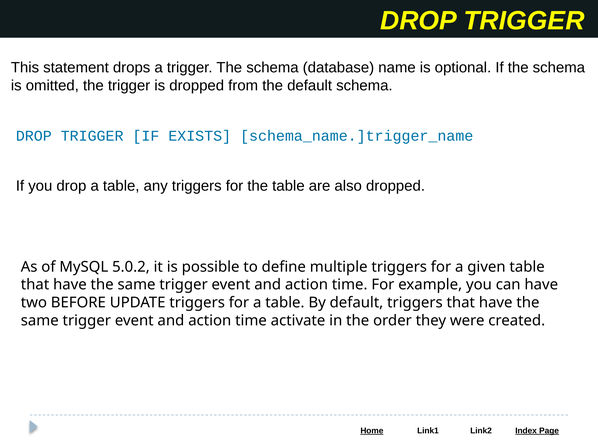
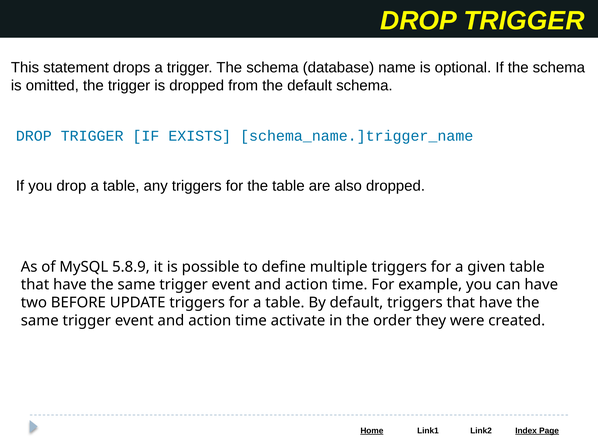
5.0.2: 5.0.2 -> 5.8.9
